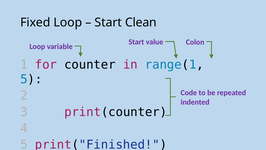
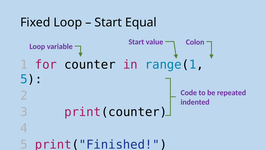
Clean: Clean -> Equal
